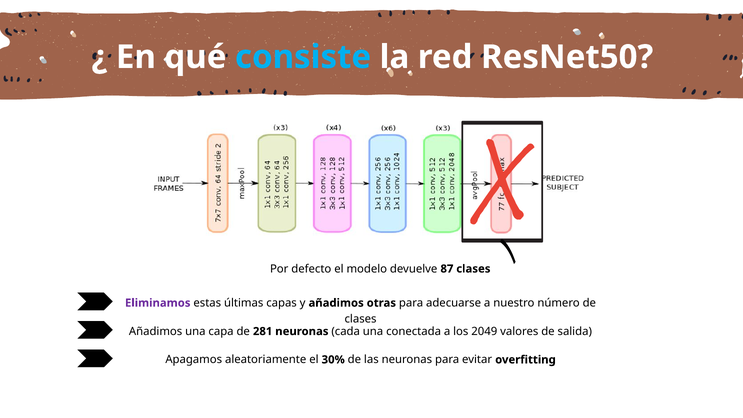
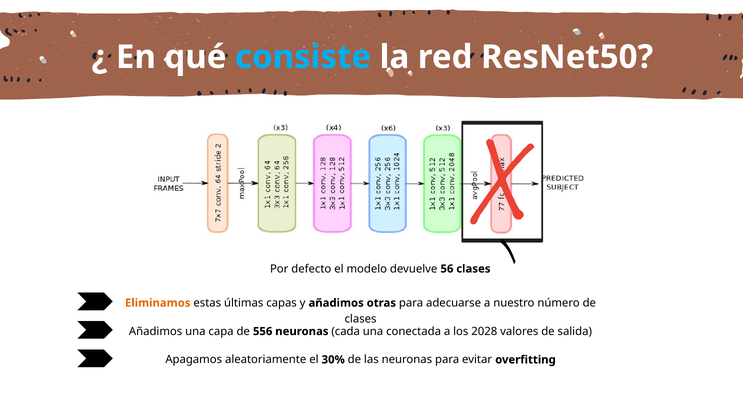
87: 87 -> 56
Eliminamos colour: purple -> orange
281: 281 -> 556
2049: 2049 -> 2028
